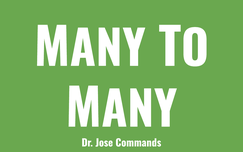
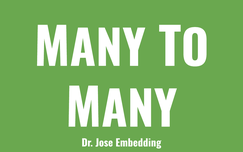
Commands: Commands -> Embedding
